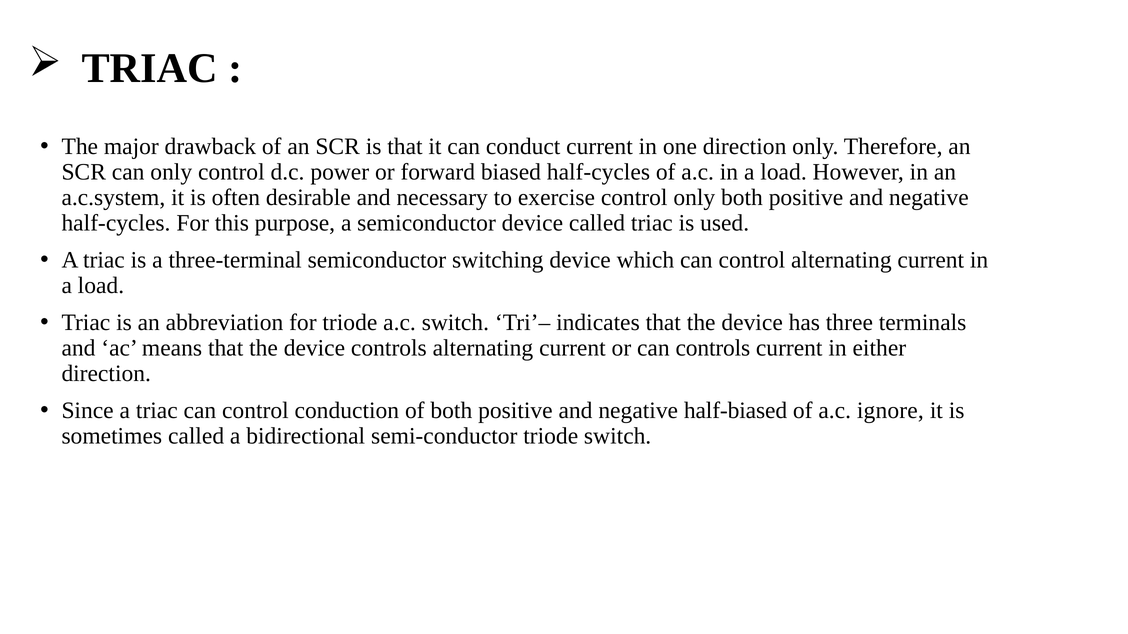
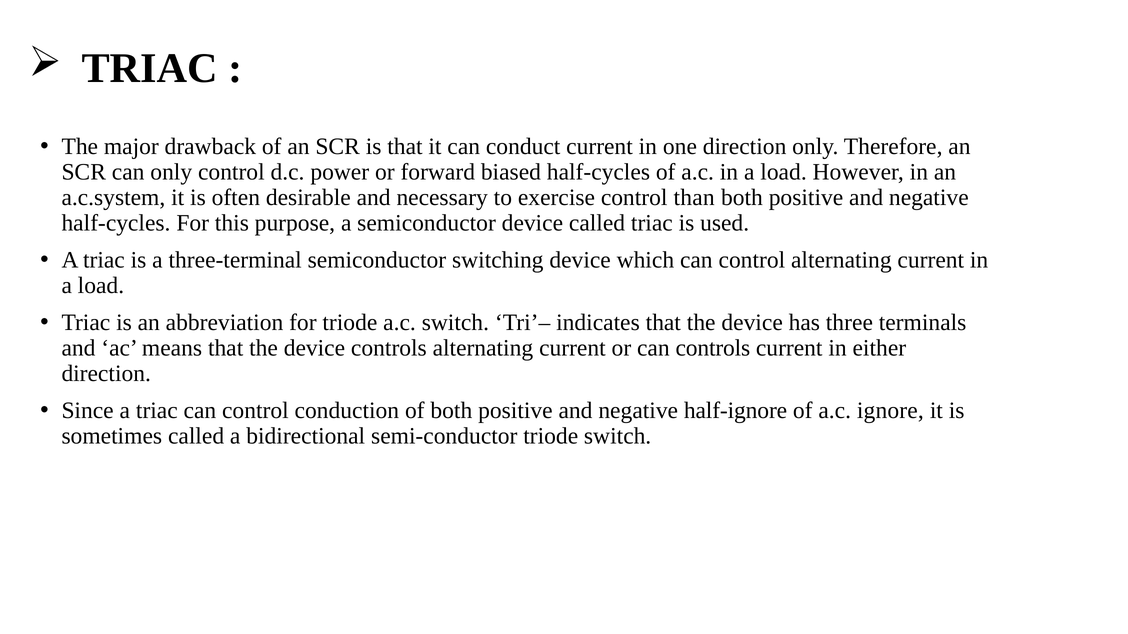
control only: only -> than
half-biased: half-biased -> half-ignore
